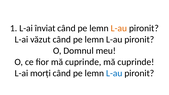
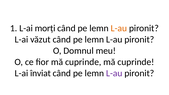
înviat: înviat -> morți
morți: morți -> înviat
L-au at (114, 73) colour: blue -> purple
